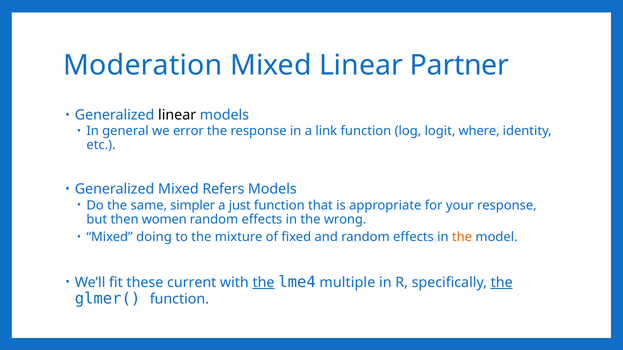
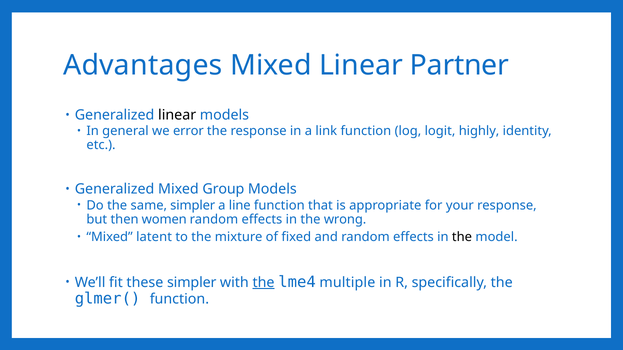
Moderation: Moderation -> Advantages
where: where -> highly
Refers: Refers -> Group
just: just -> line
doing: doing -> latent
the at (462, 237) colour: orange -> black
these current: current -> simpler
the at (502, 283) underline: present -> none
